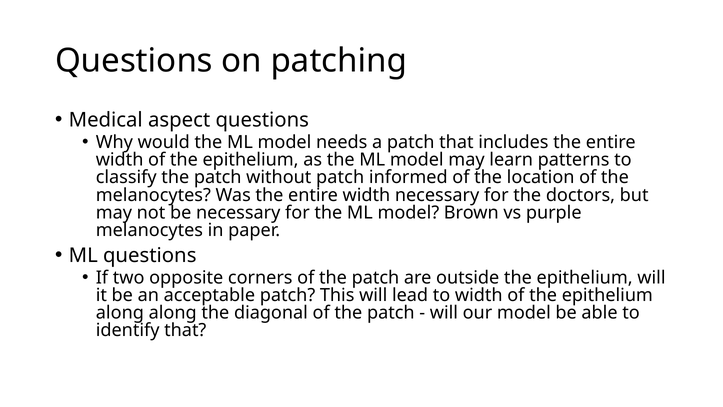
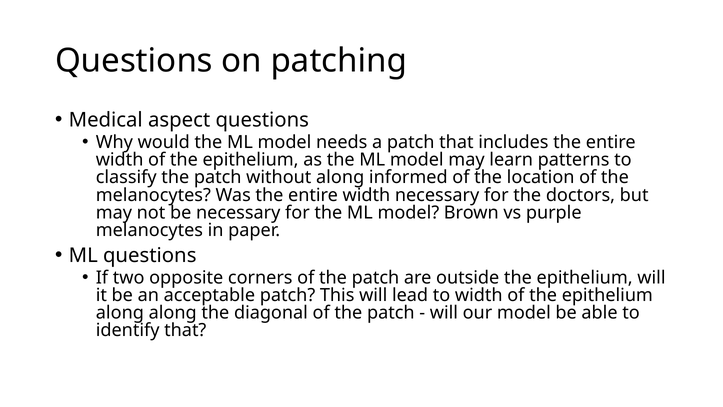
without patch: patch -> along
